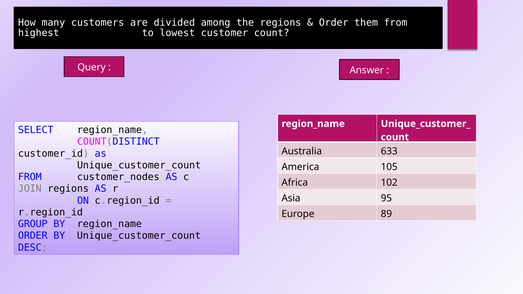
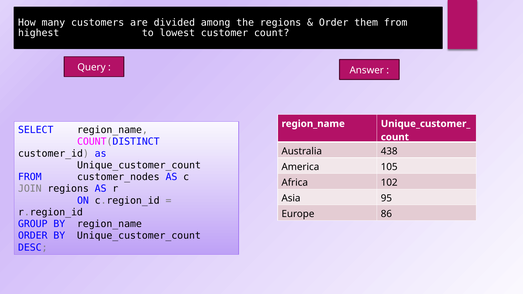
633: 633 -> 438
89: 89 -> 86
